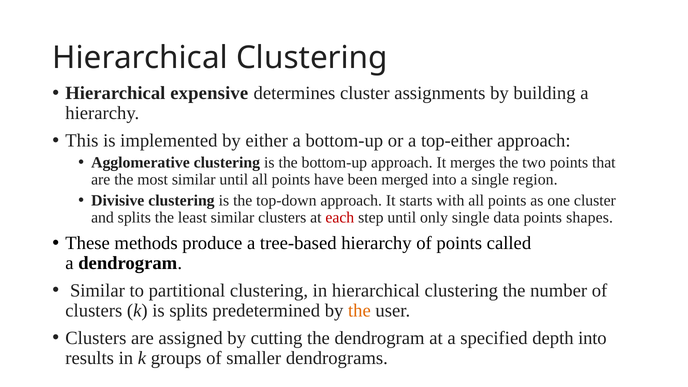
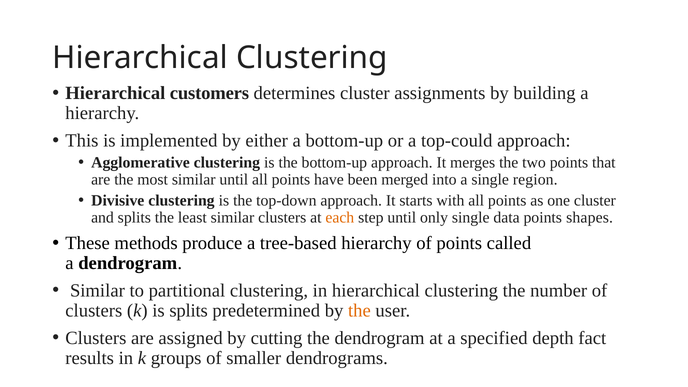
expensive: expensive -> customers
top-either: top-either -> top-could
each colour: red -> orange
depth into: into -> fact
